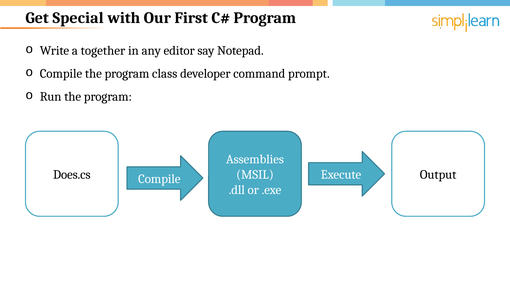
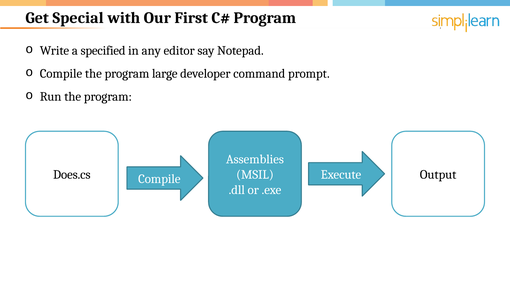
together: together -> specified
class: class -> large
